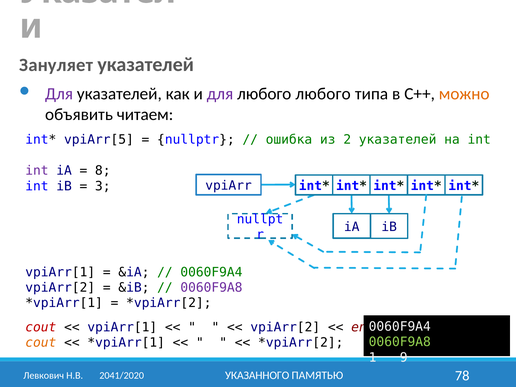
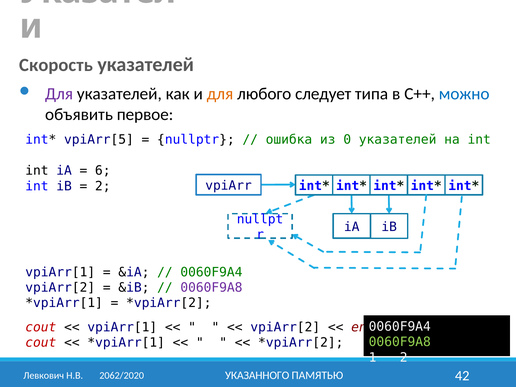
Зануляет: Зануляет -> Скорость
для at (220, 94) colour: purple -> orange
любого любого: любого -> следует
можно colour: orange -> blue
читаем: читаем -> первое
2: 2 -> 0
int at (37, 171) colour: purple -> black
8: 8 -> 6
3 at (103, 186): 3 -> 2
cout at (41, 343) colour: orange -> red
1 9: 9 -> 2
78: 78 -> 42
2041/2020: 2041/2020 -> 2062/2020
